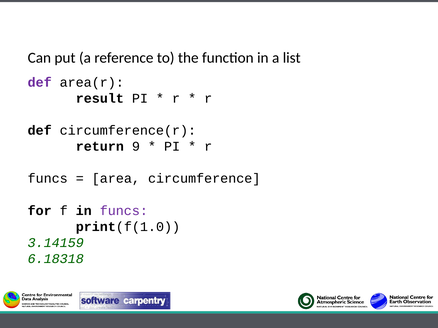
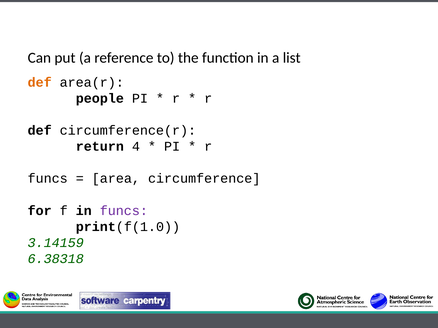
def at (40, 83) colour: purple -> orange
result: result -> people
9: 9 -> 4
6.18318: 6.18318 -> 6.38318
